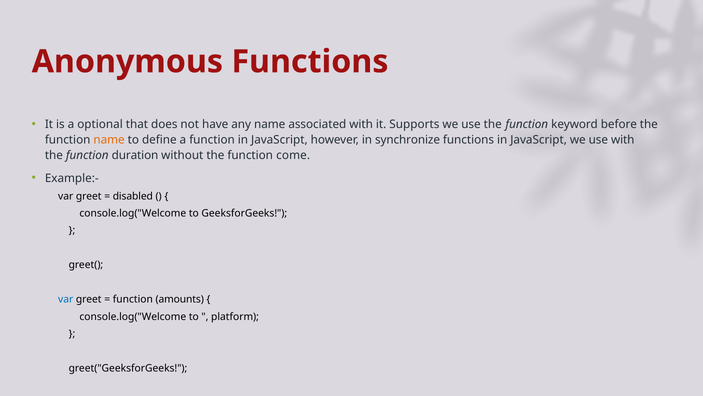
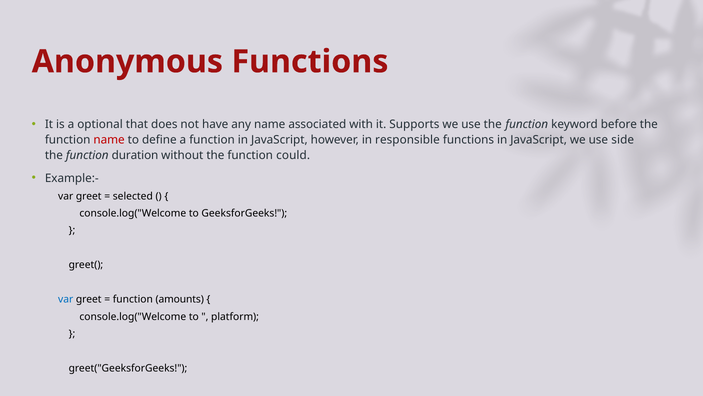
name at (109, 140) colour: orange -> red
synchronize: synchronize -> responsible
use with: with -> side
come: come -> could
disabled: disabled -> selected
